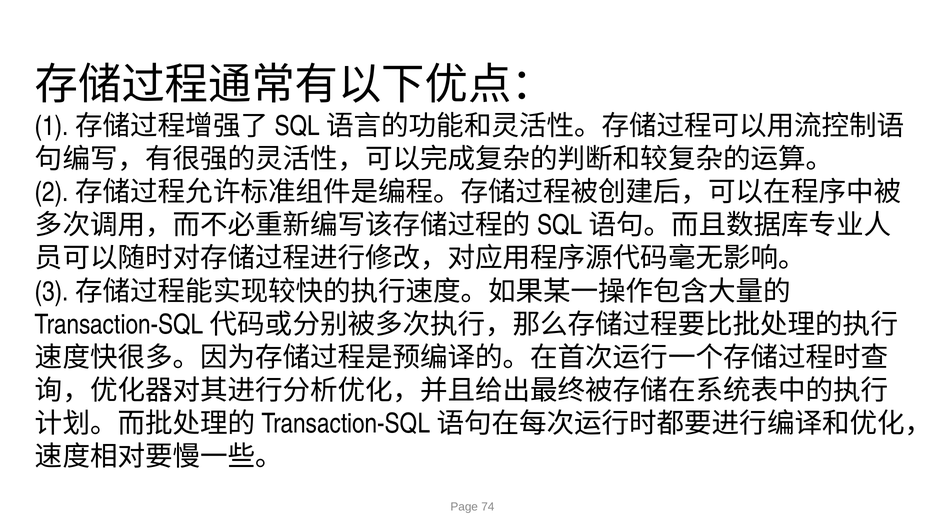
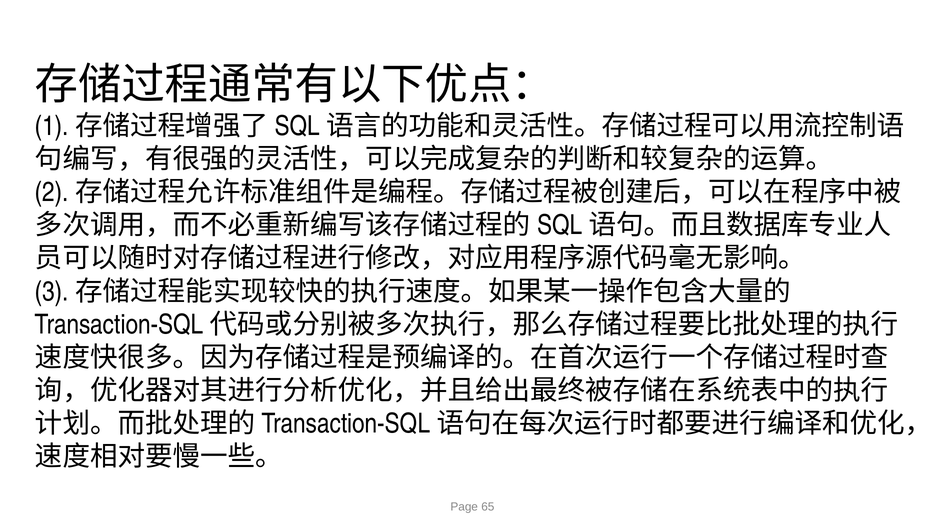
74: 74 -> 65
